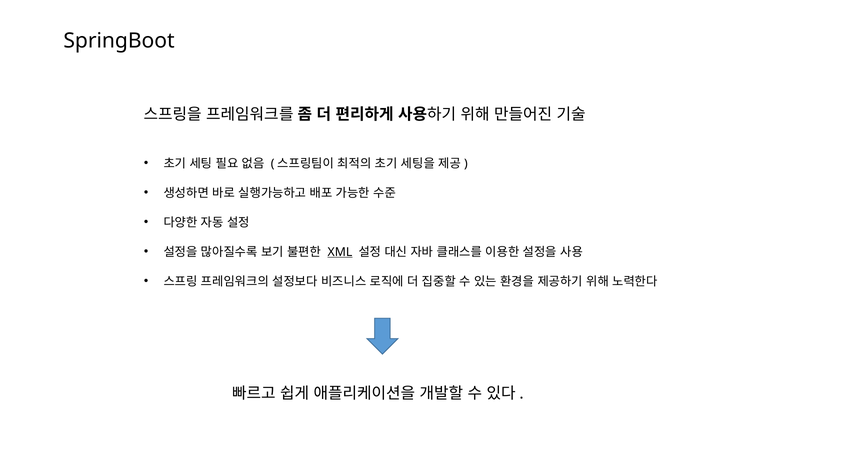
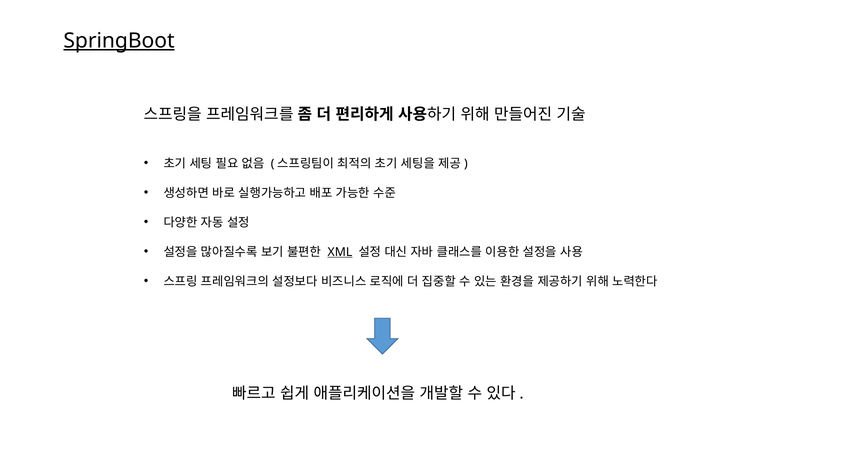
SpringBoot underline: none -> present
